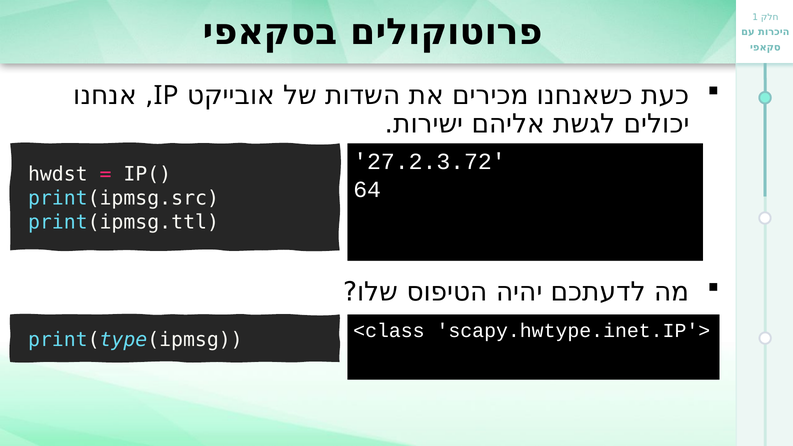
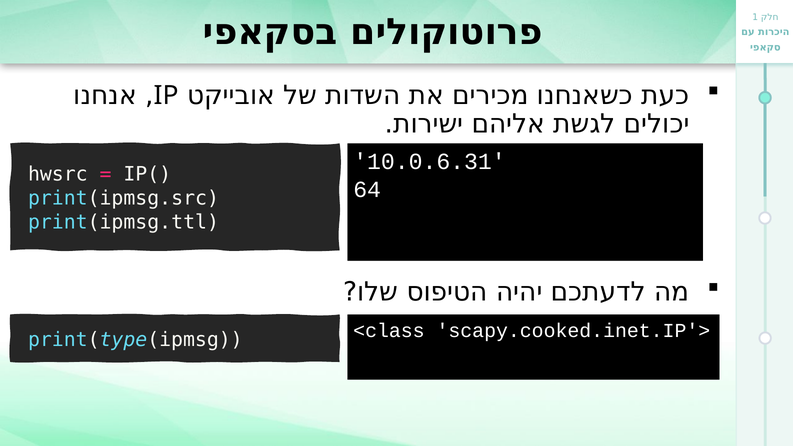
27.2.3.72: 27.2.3.72 -> 10.0.6.31
hwdst: hwdst -> hwsrc
scapy.hwtype.inet.IP'>: scapy.hwtype.inet.IP'> -> scapy.cooked.inet.IP'>
